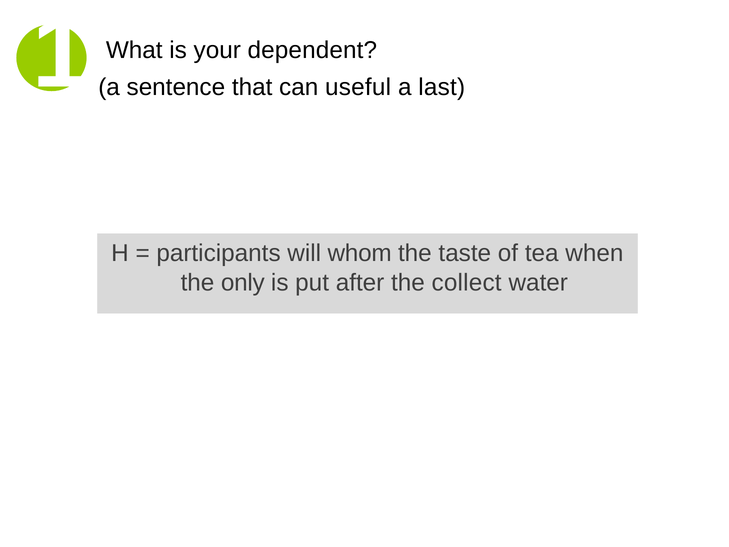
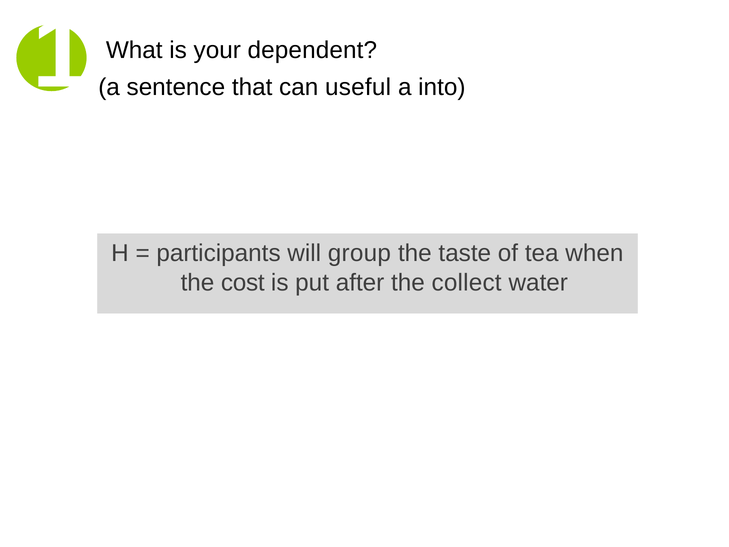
last: last -> into
whom: whom -> group
only: only -> cost
